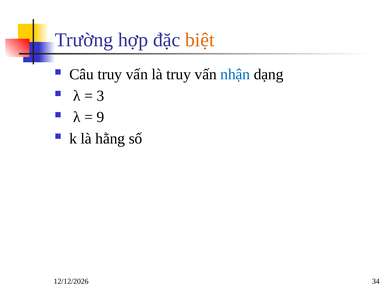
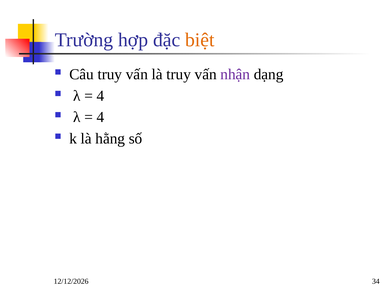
nhận colour: blue -> purple
3 at (100, 96): 3 -> 4
9 at (100, 117): 9 -> 4
